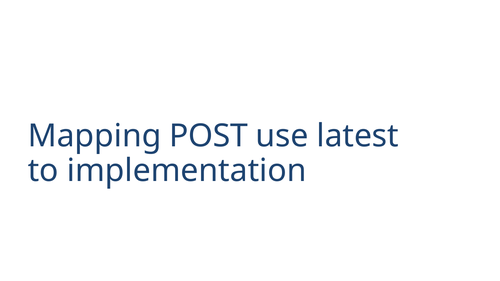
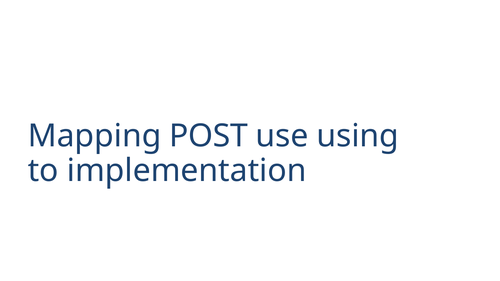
latest: latest -> using
